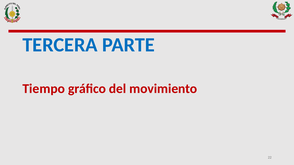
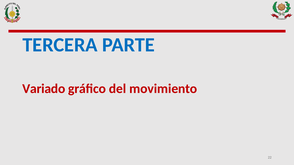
Tiempo: Tiempo -> Variado
